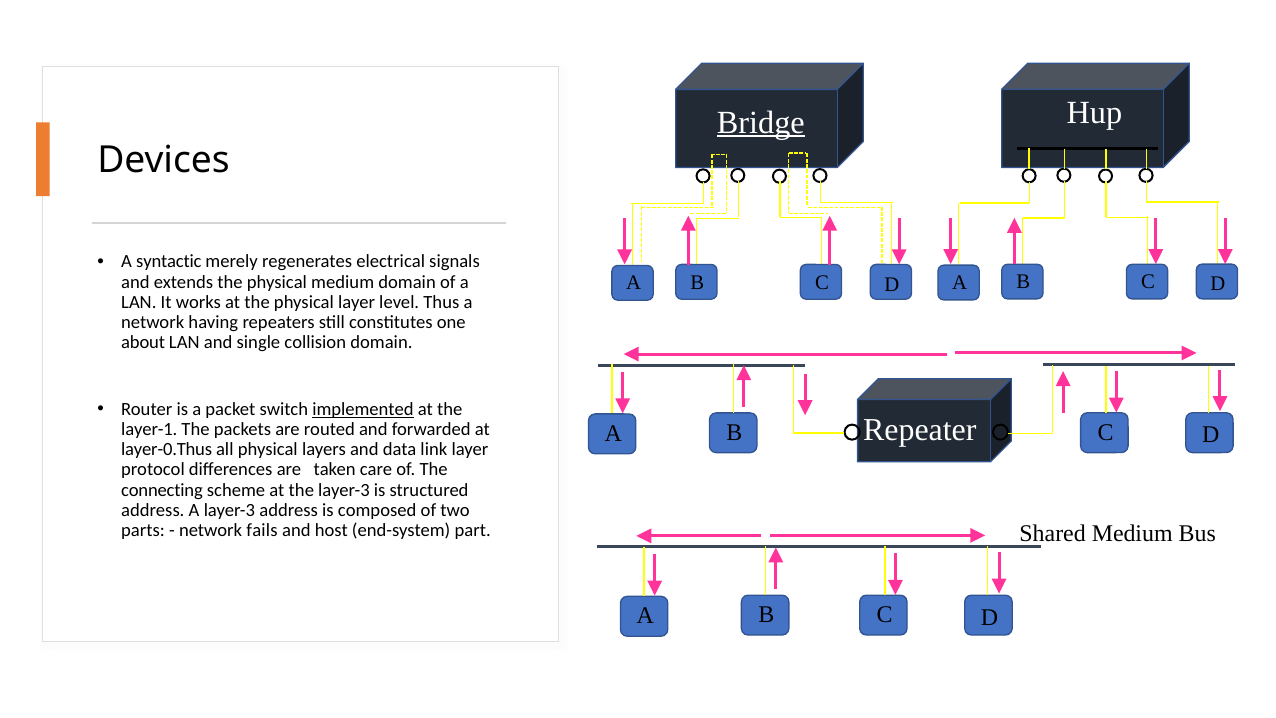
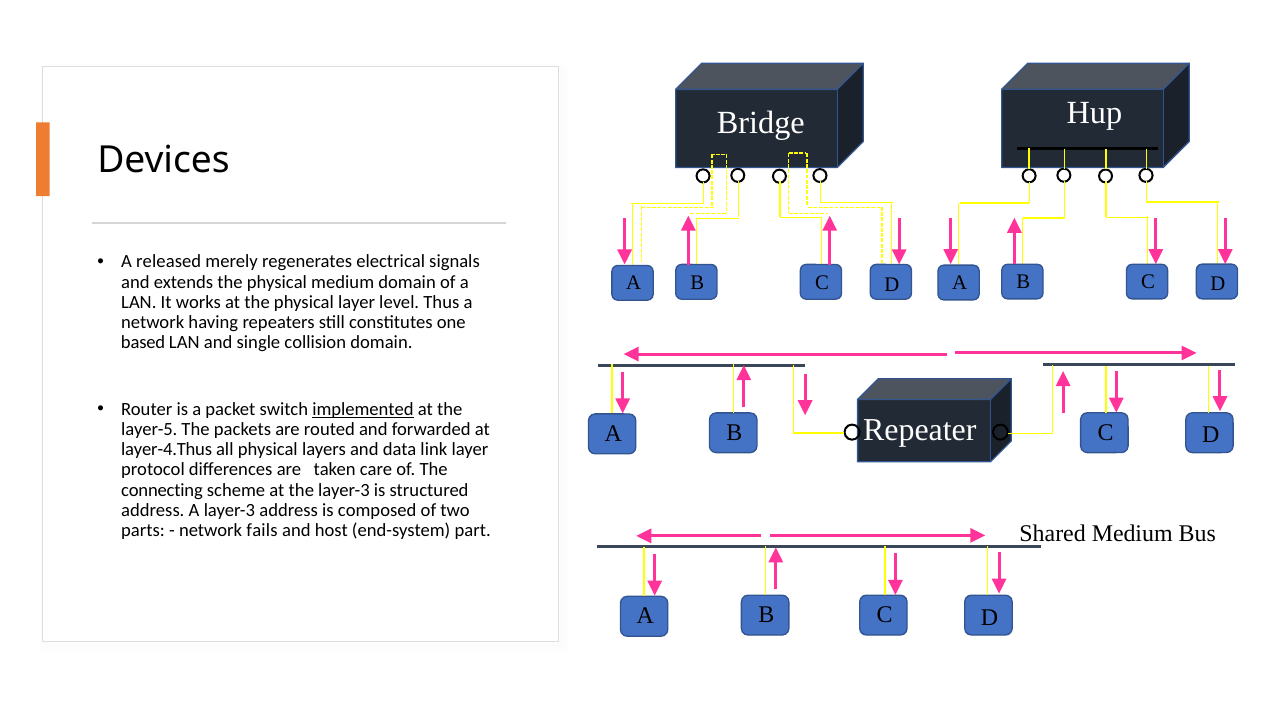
Bridge underline: present -> none
syntactic: syntactic -> released
about: about -> based
layer-1: layer-1 -> layer-5
layer-0.Thus: layer-0.Thus -> layer-4.Thus
